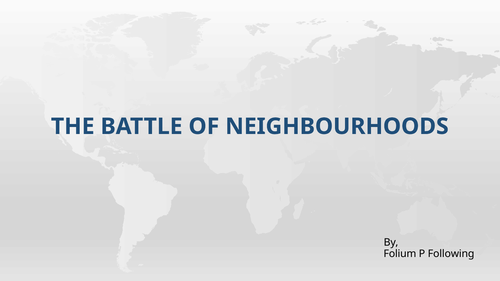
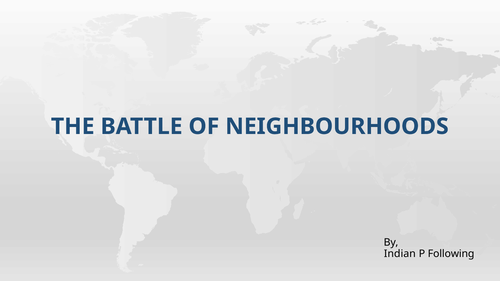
Folium: Folium -> Indian
